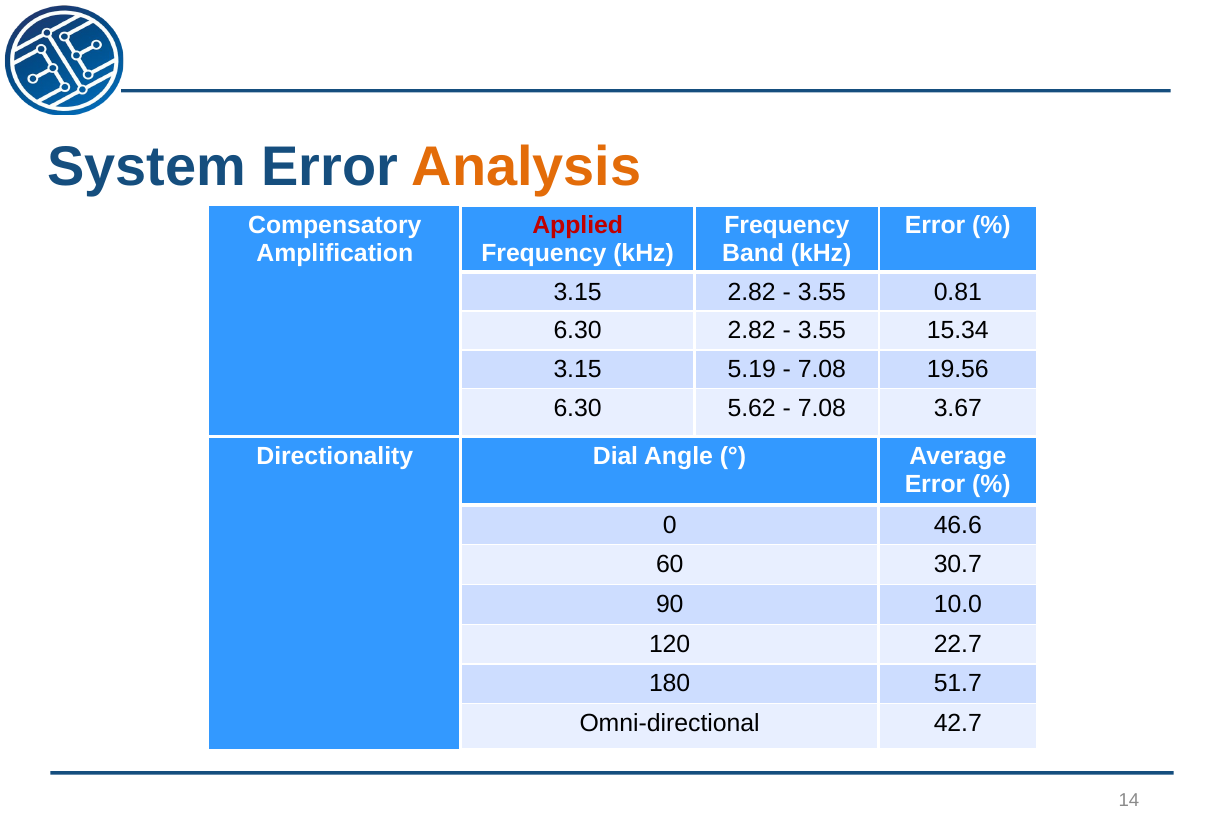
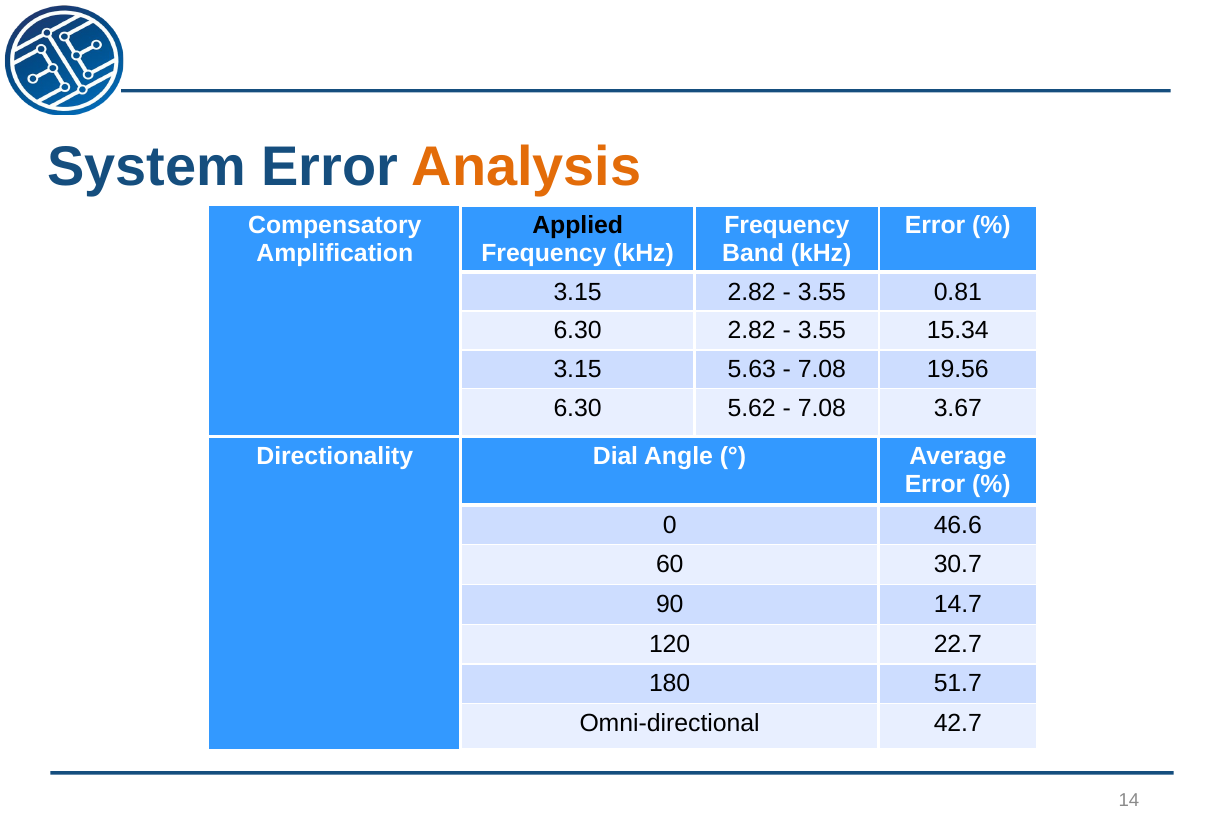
Applied colour: red -> black
5.19: 5.19 -> 5.63
10.0: 10.0 -> 14.7
